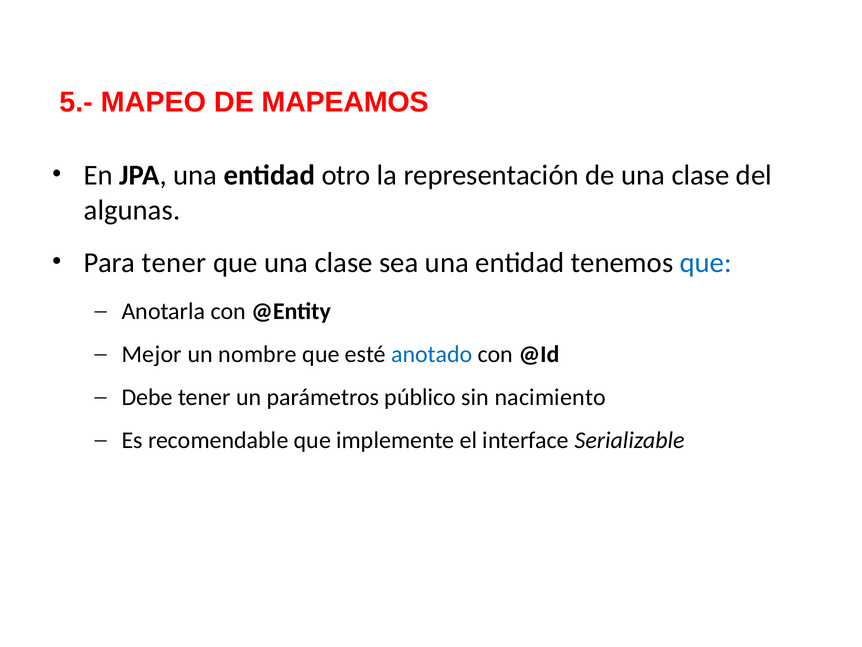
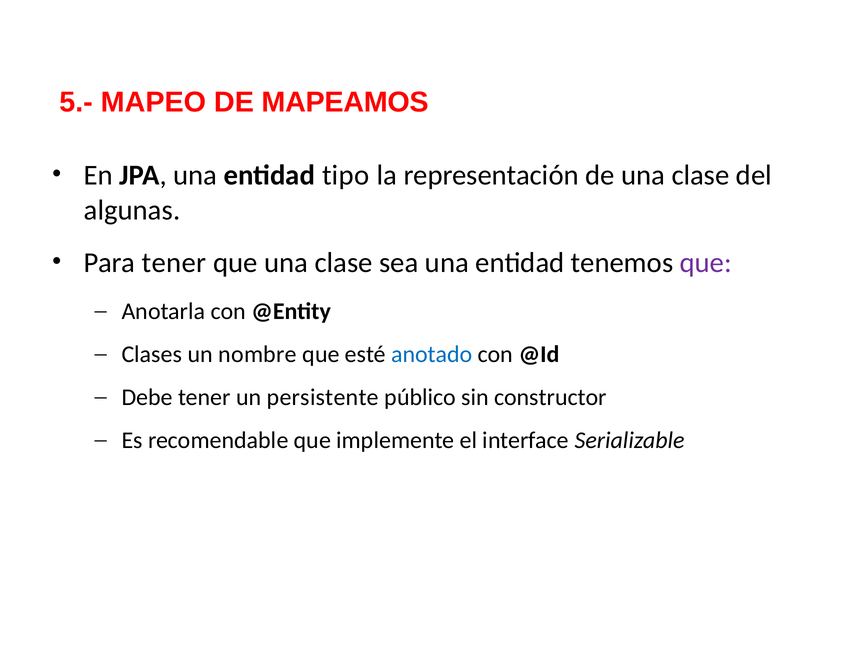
otro: otro -> tipo
que at (706, 262) colour: blue -> purple
Mejor: Mejor -> Clases
parámetros: parámetros -> persistente
nacimiento: nacimiento -> constructor
